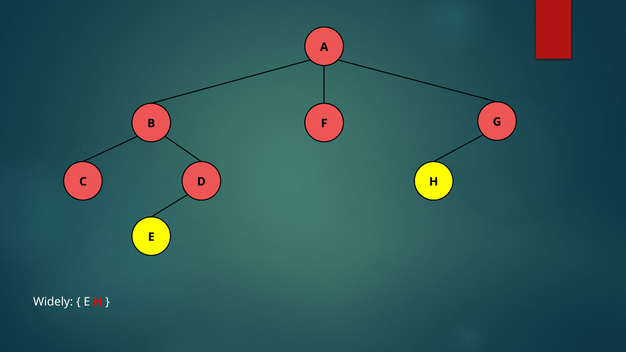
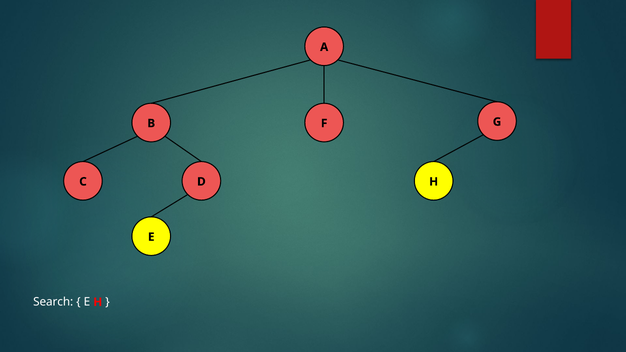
Widely: Widely -> Search
